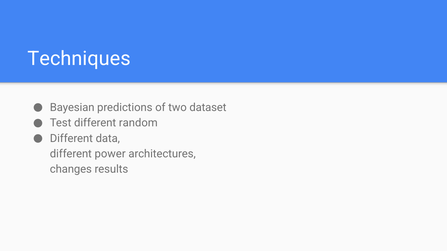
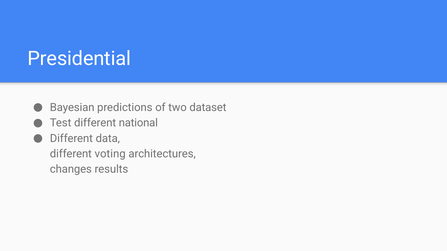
Techniques: Techniques -> Presidential
random: random -> national
power: power -> voting
